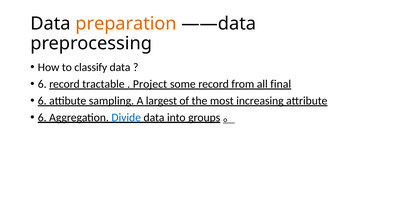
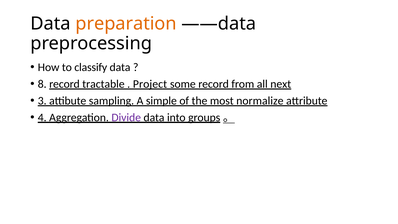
6 at (42, 84): 6 -> 8
final: final -> next
6 at (42, 101): 6 -> 3
largest: largest -> simple
increasing: increasing -> normalize
6 at (42, 117): 6 -> 4
Divide colour: blue -> purple
